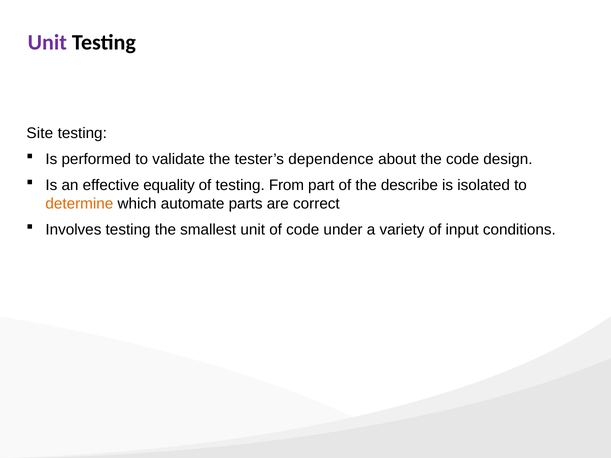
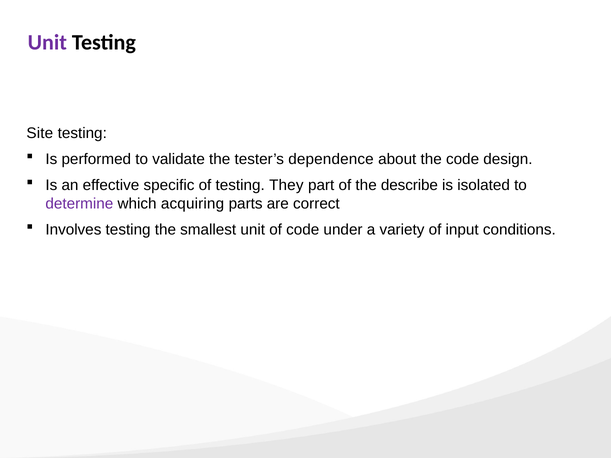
equality: equality -> specific
From: From -> They
determine colour: orange -> purple
automate: automate -> acquiring
